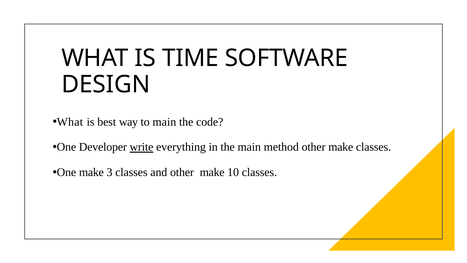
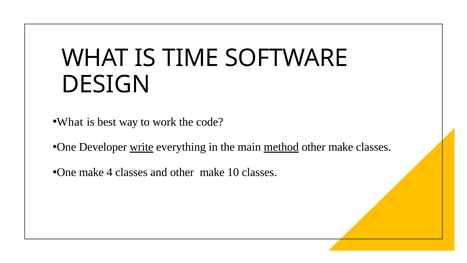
to main: main -> work
method underline: none -> present
3: 3 -> 4
